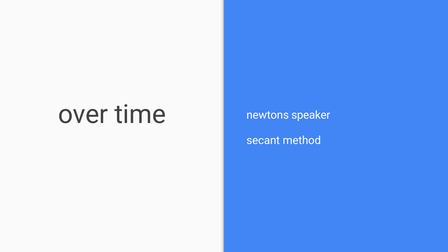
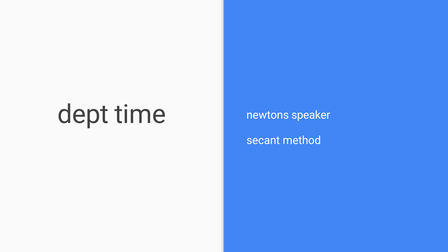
over: over -> dept
